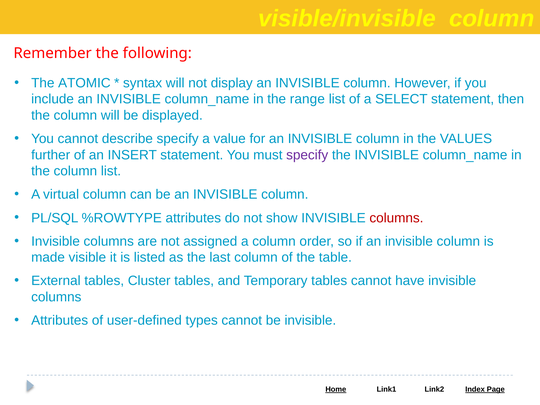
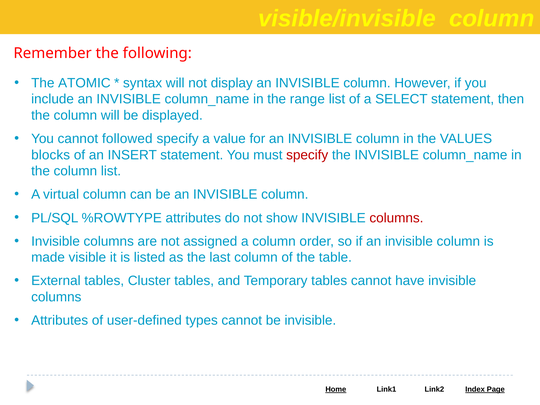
describe: describe -> followed
further: further -> blocks
specify at (307, 155) colour: purple -> red
